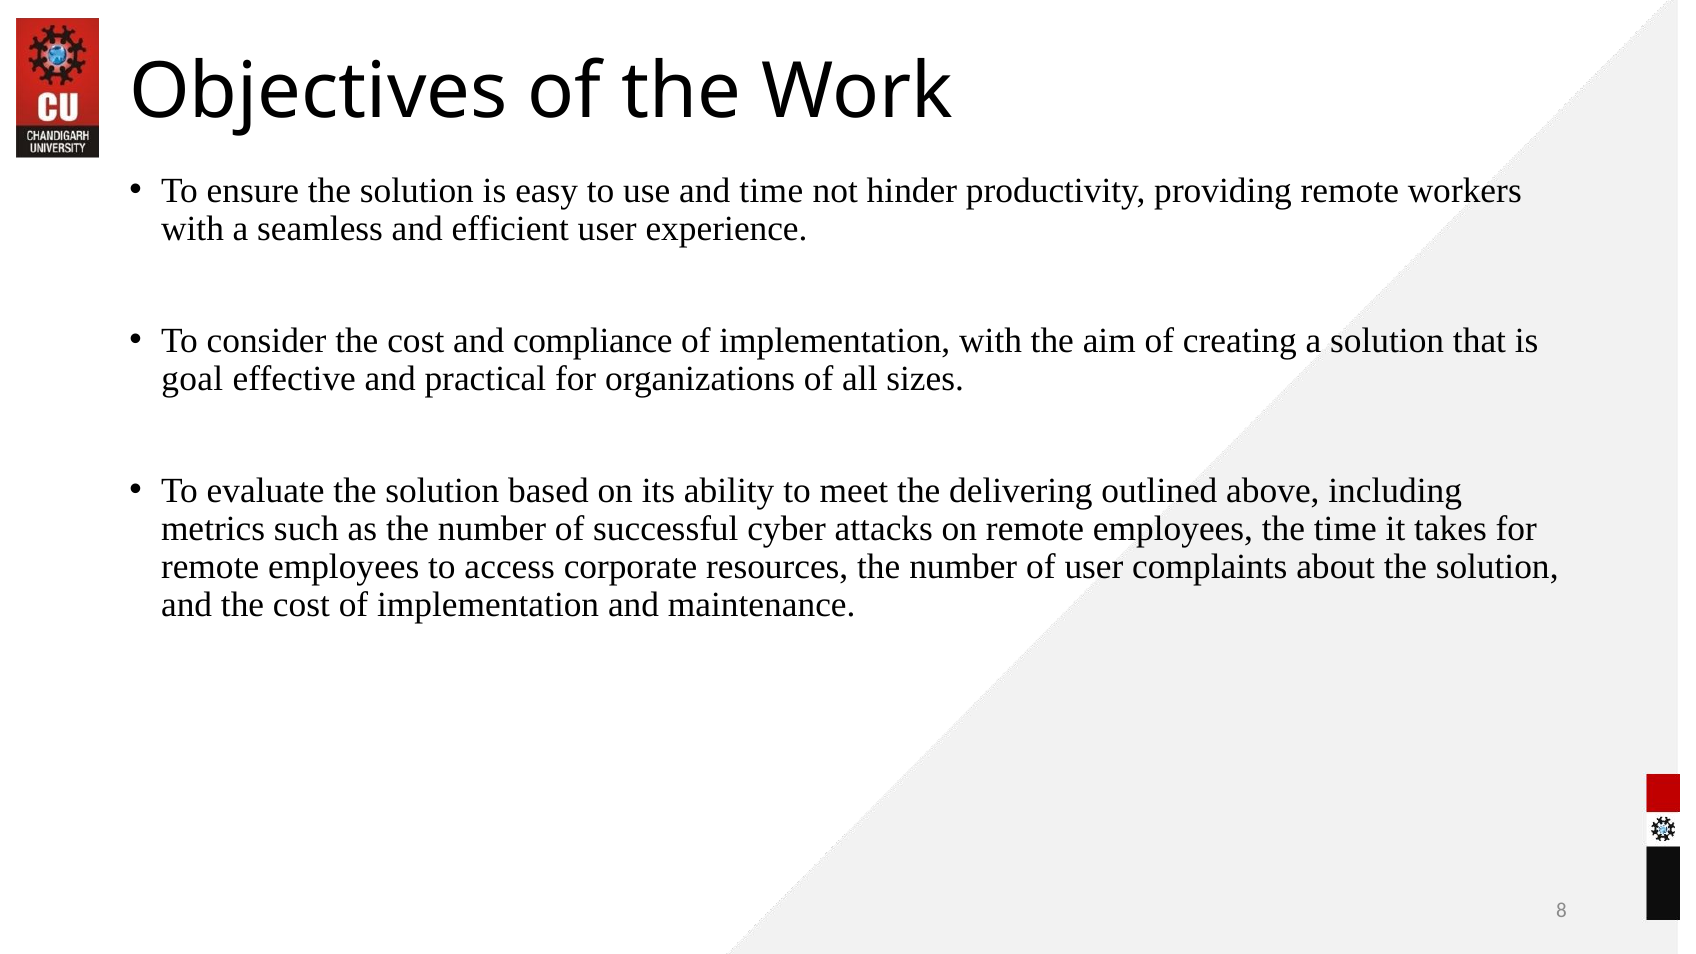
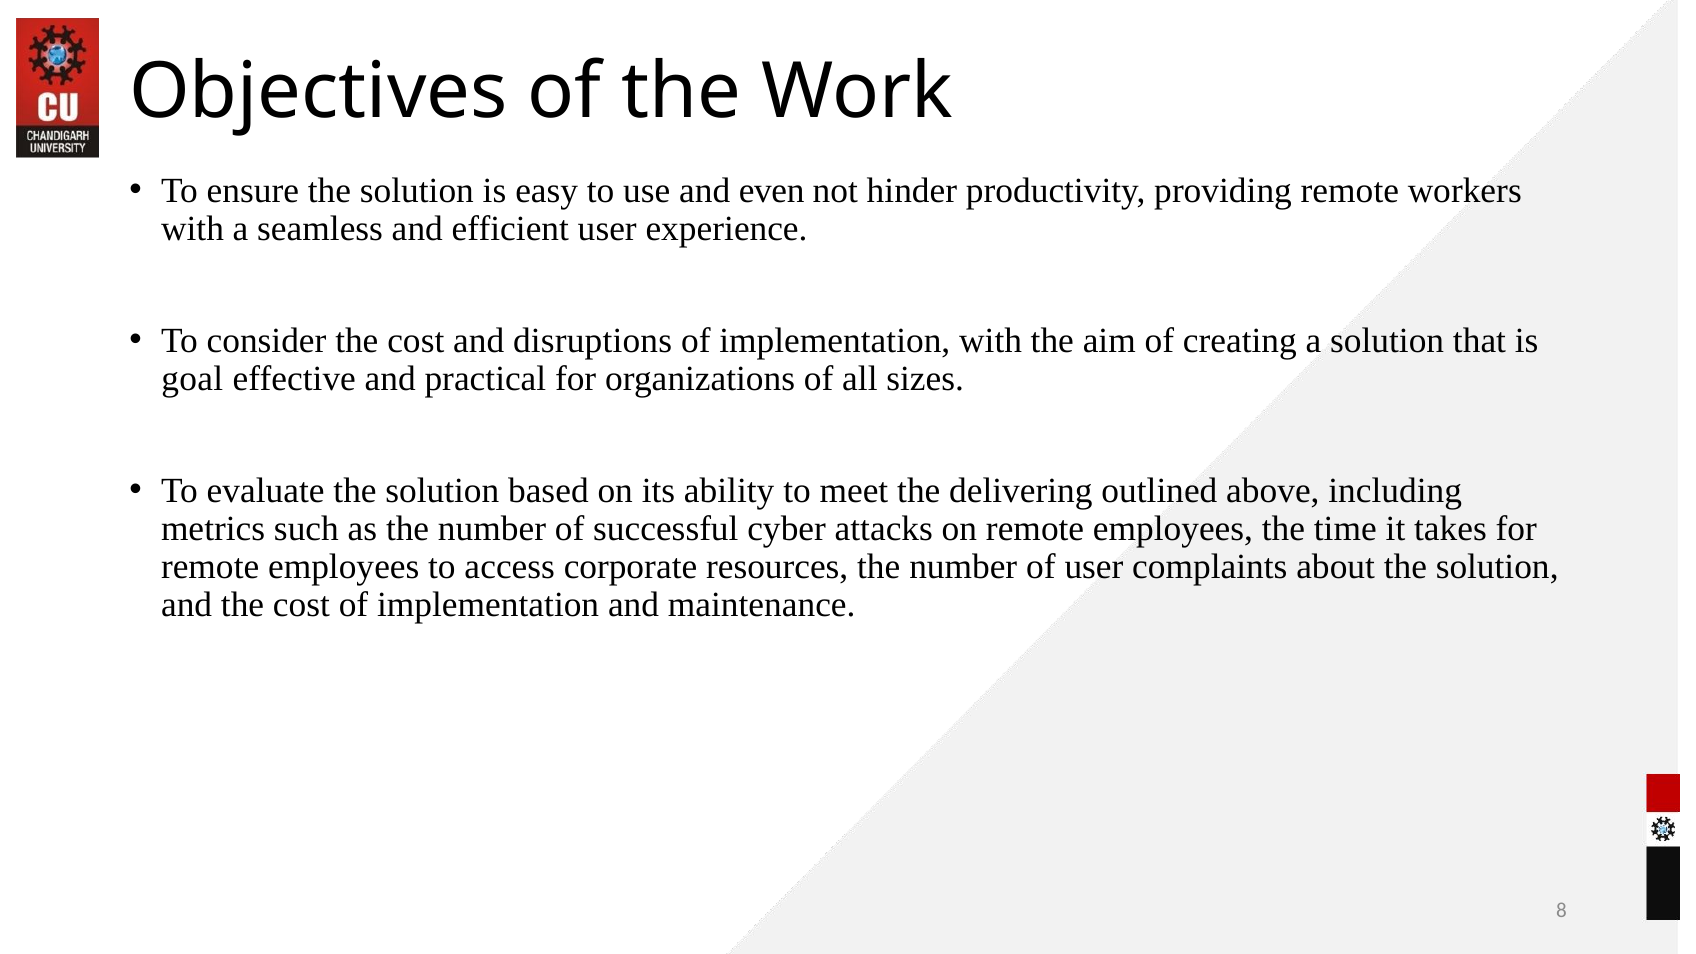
and time: time -> even
compliance: compliance -> disruptions
